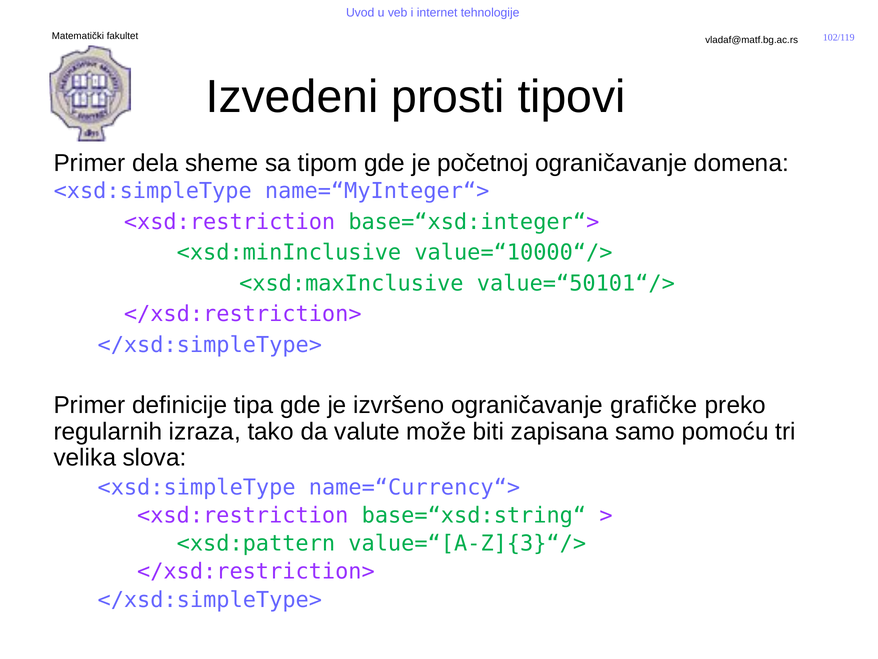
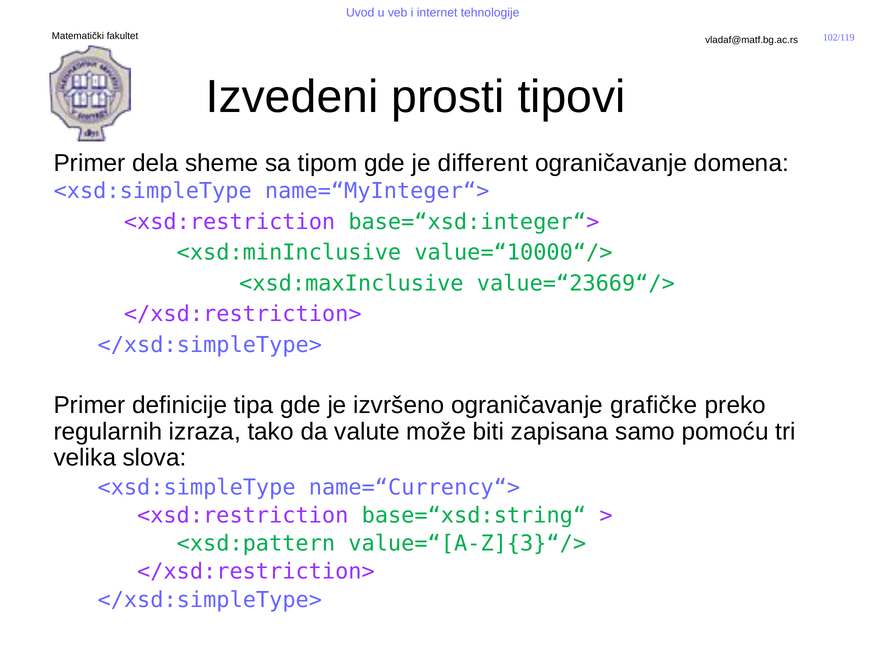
početnoj: početnoj -> different
value=“50101“/>: value=“50101“/> -> value=“23669“/>
